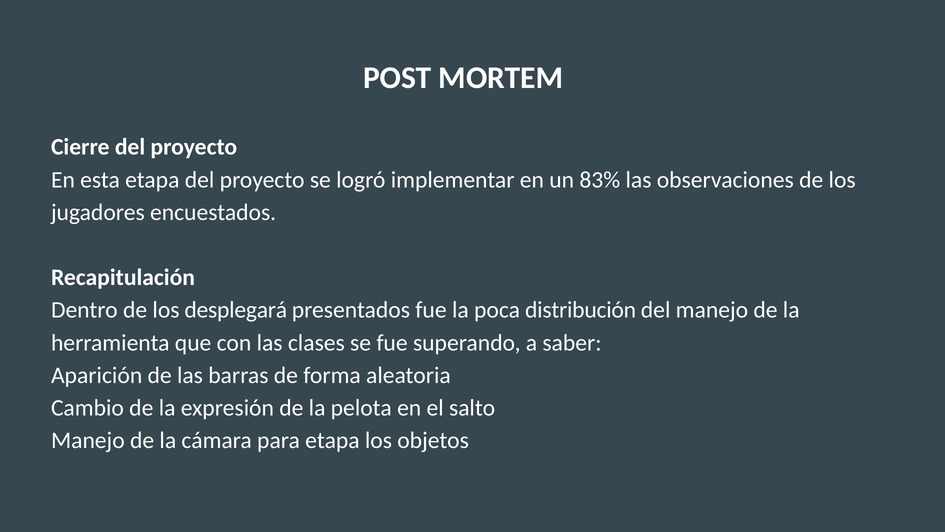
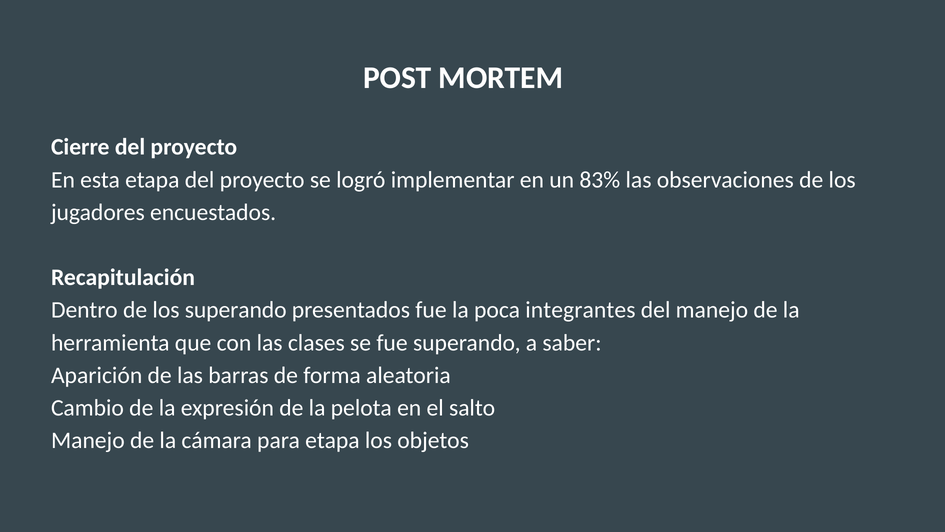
los desplegará: desplegará -> superando
distribución: distribución -> integrantes
